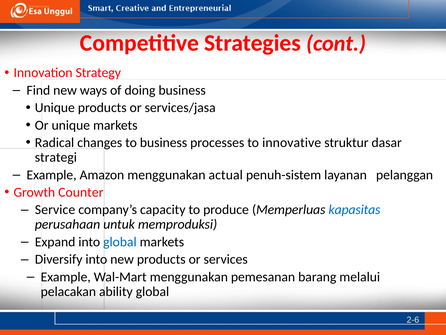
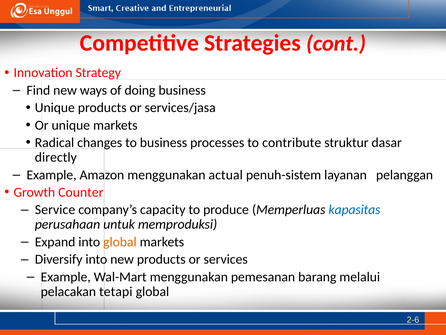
innovative: innovative -> contribute
strategi: strategi -> directly
global at (120, 242) colour: blue -> orange
ability: ability -> tetapi
